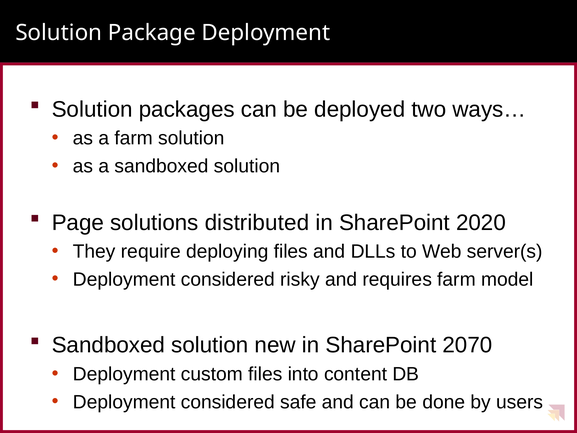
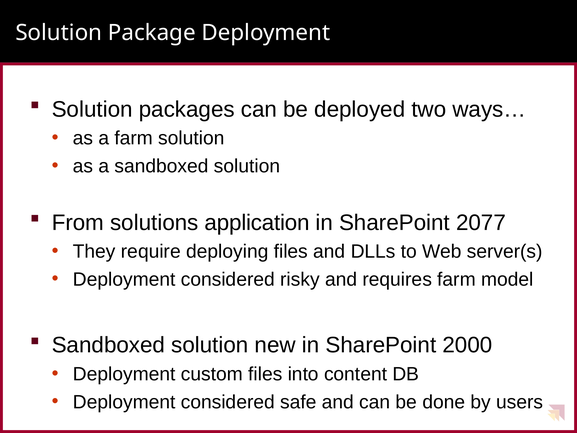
Page: Page -> From
distributed: distributed -> application
2020: 2020 -> 2077
2070: 2070 -> 2000
